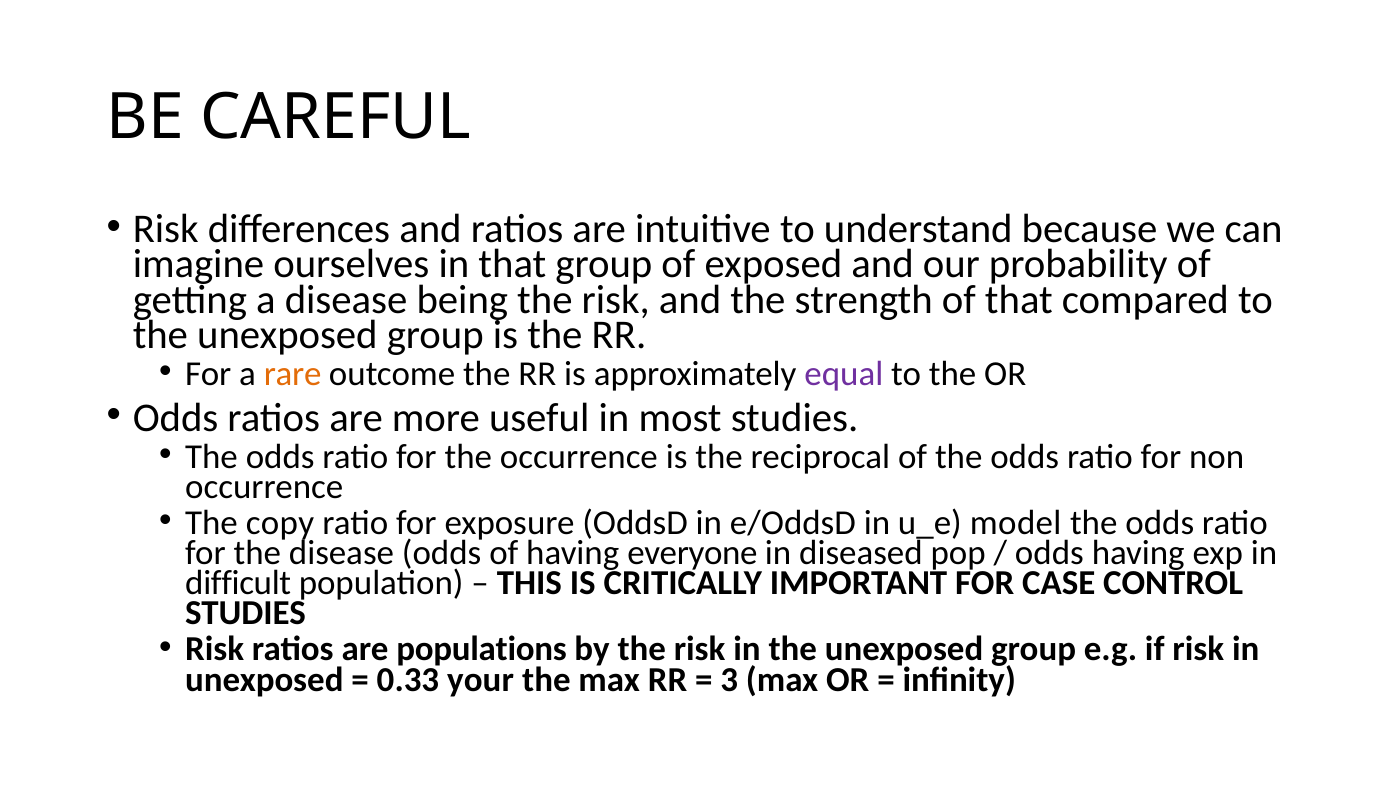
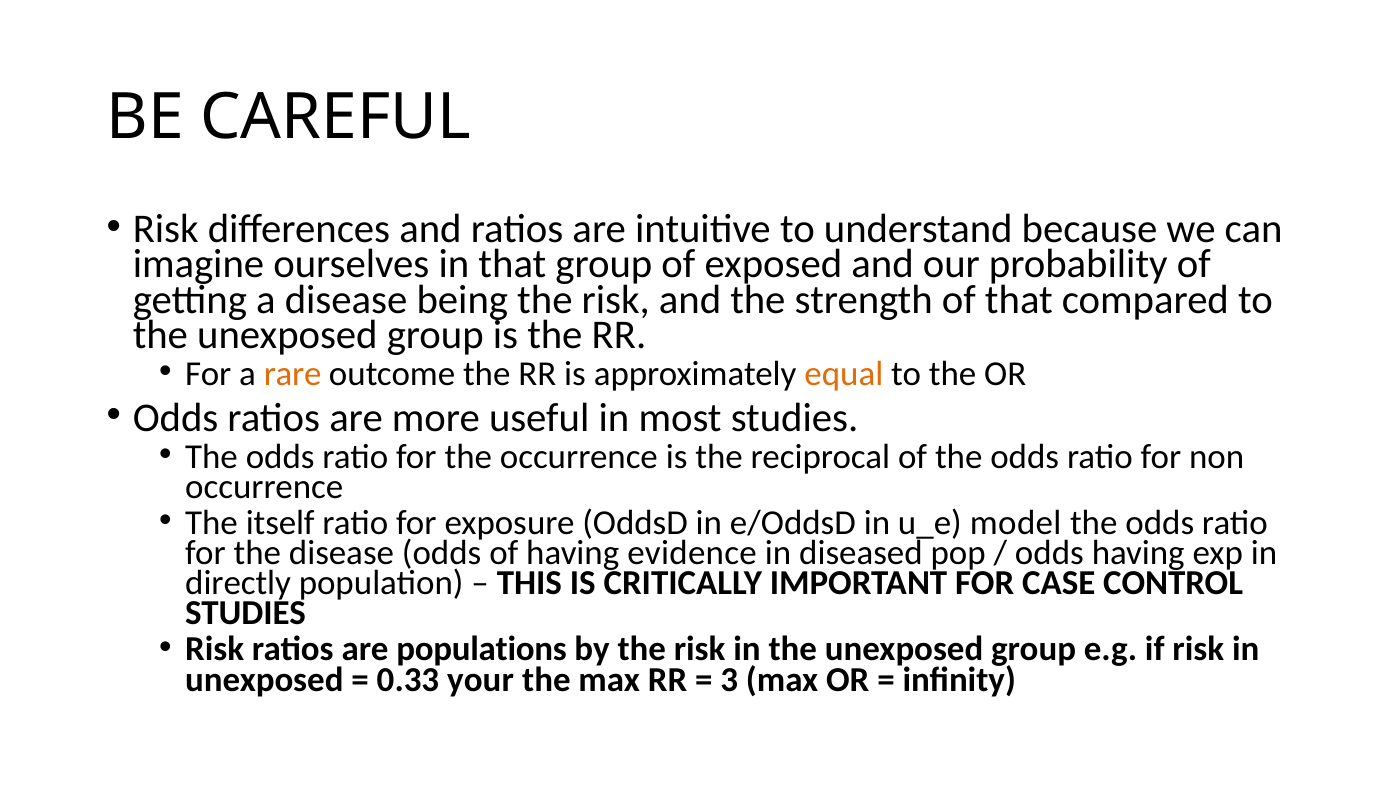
equal colour: purple -> orange
copy: copy -> itself
everyone: everyone -> evidence
difficult: difficult -> directly
